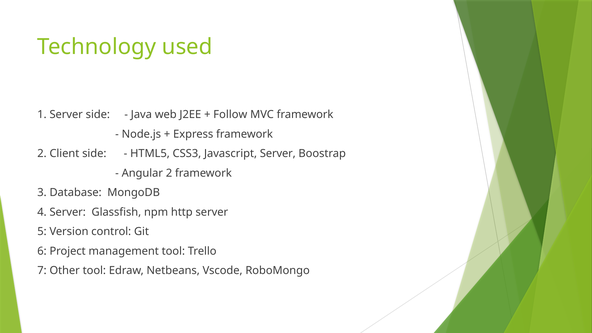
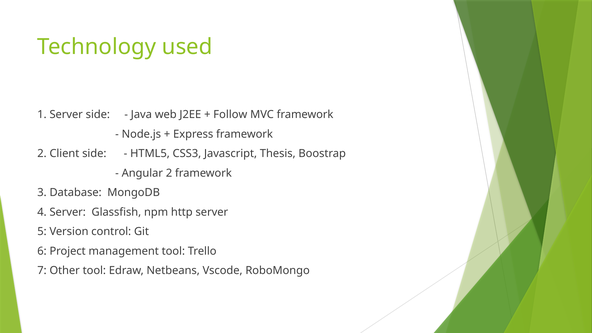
Javascript Server: Server -> Thesis
